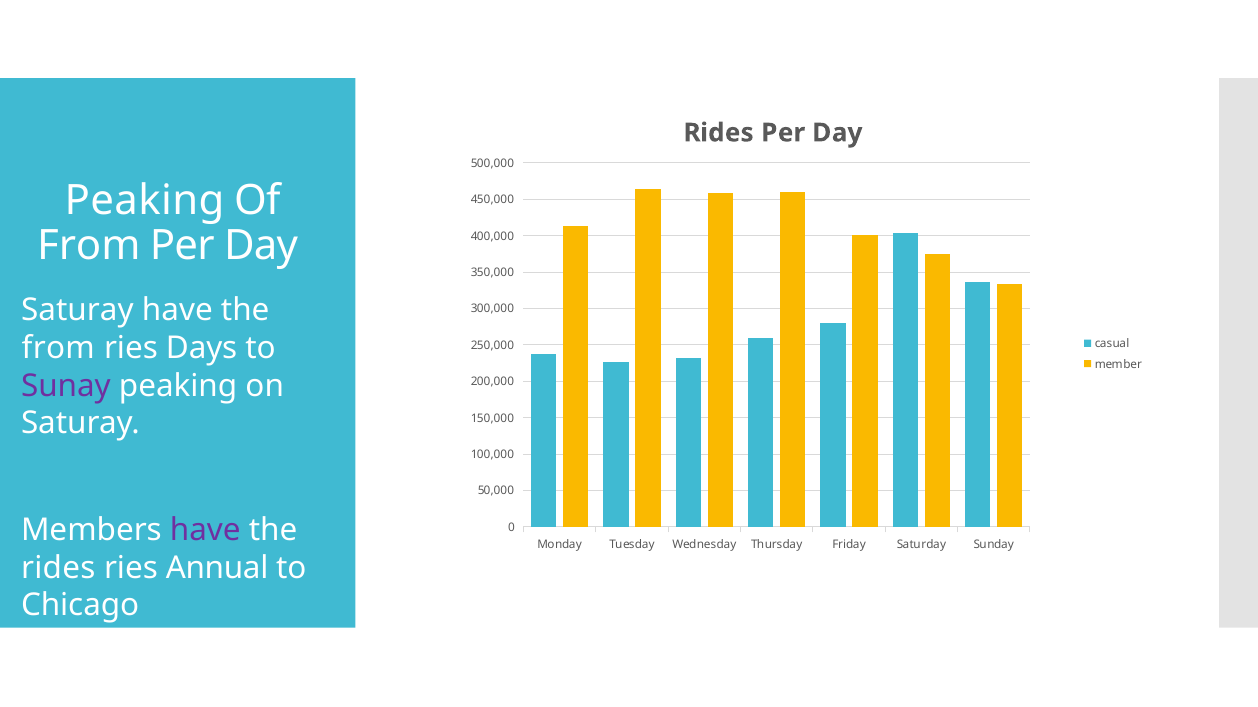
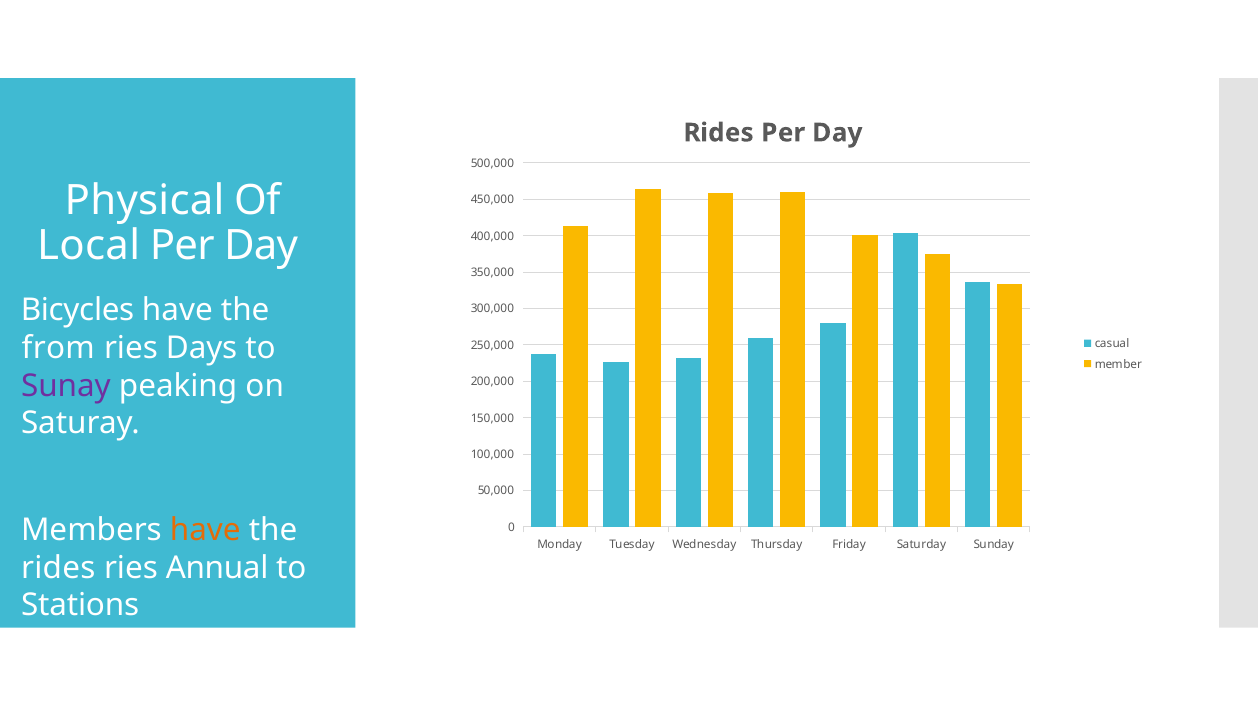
Peaking at (145, 201): Peaking -> Physical
From at (89, 246): From -> Local
Saturay at (77, 311): Saturay -> Bicycles
have at (205, 531) colour: purple -> orange
Chicago: Chicago -> Stations
